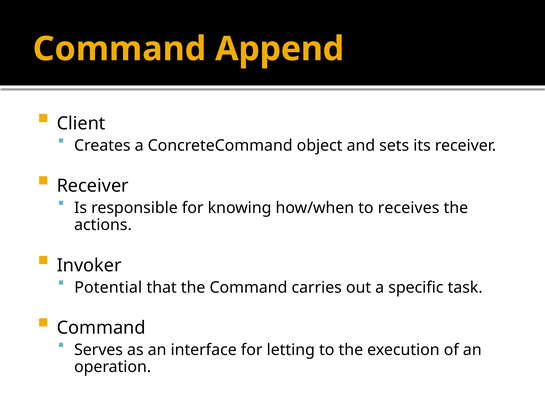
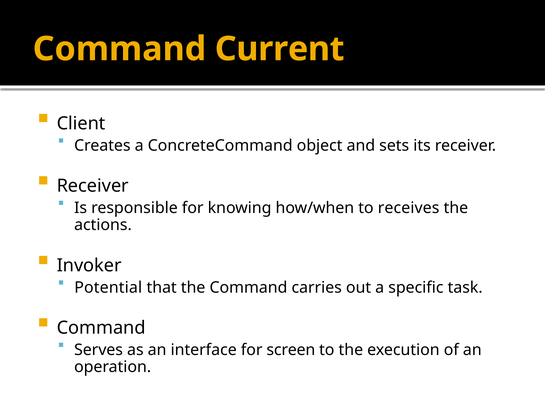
Append: Append -> Current
letting: letting -> screen
